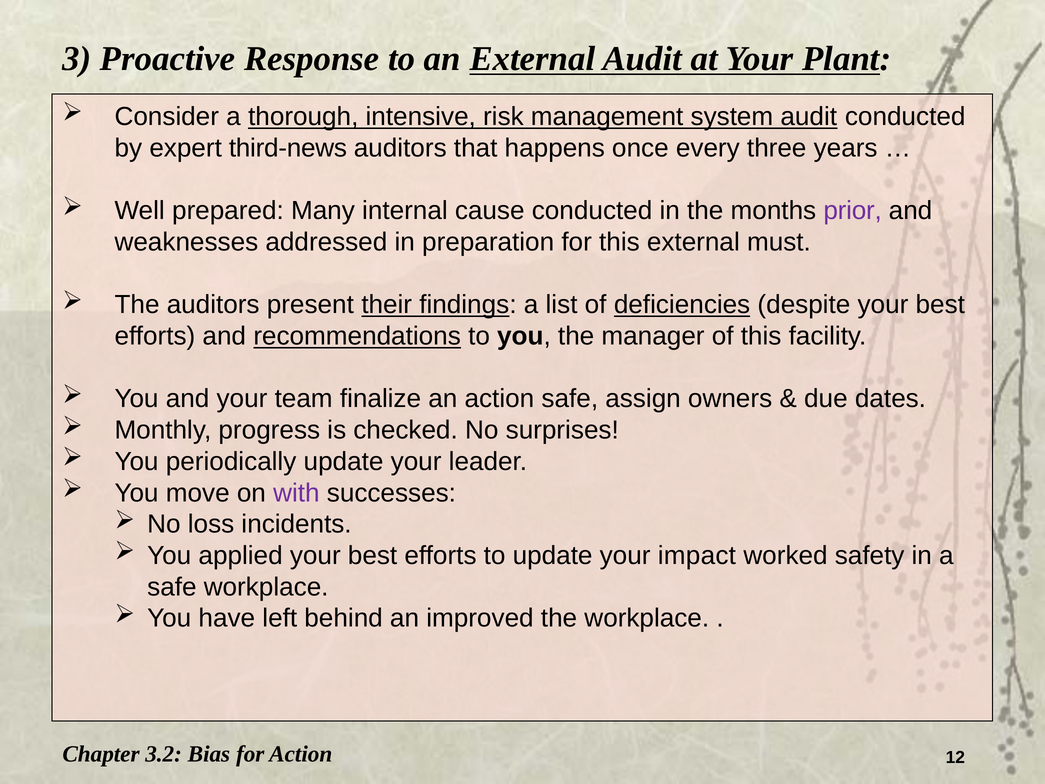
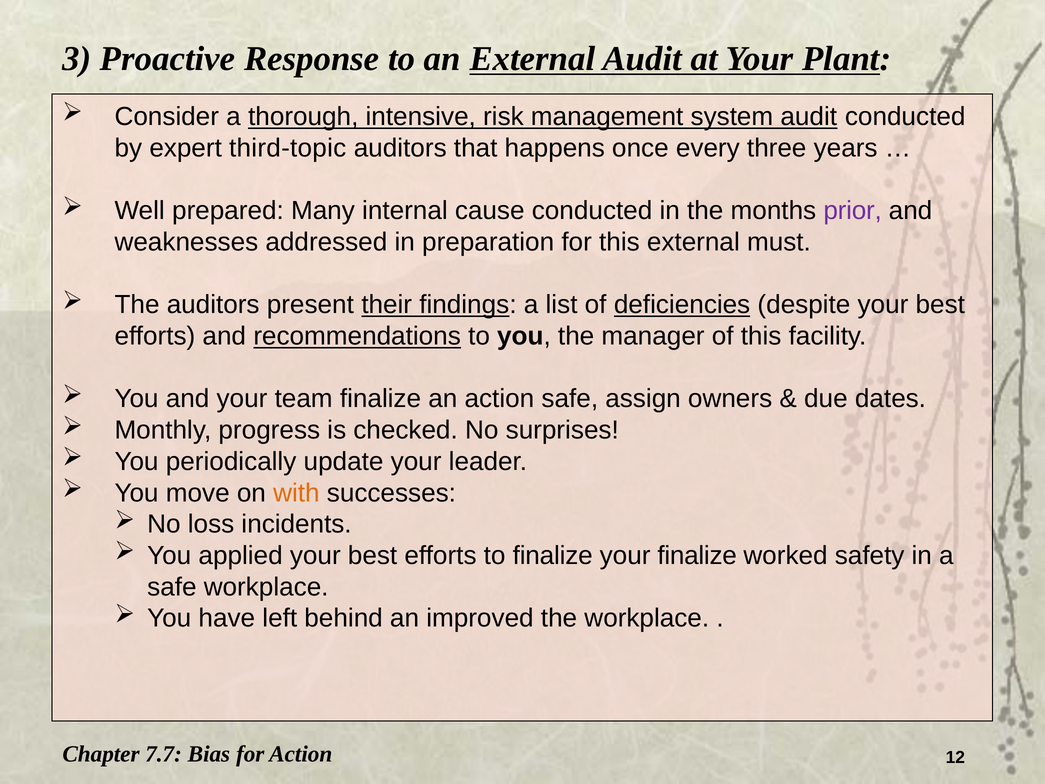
third-news: third-news -> third-topic
with colour: purple -> orange
to update: update -> finalize
your impact: impact -> finalize
3.2: 3.2 -> 7.7
